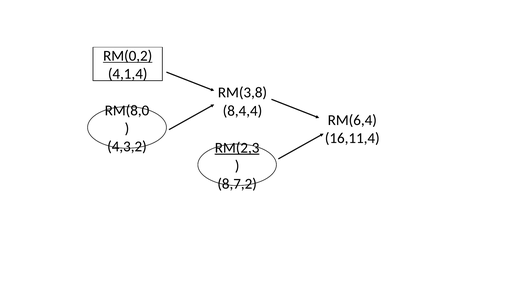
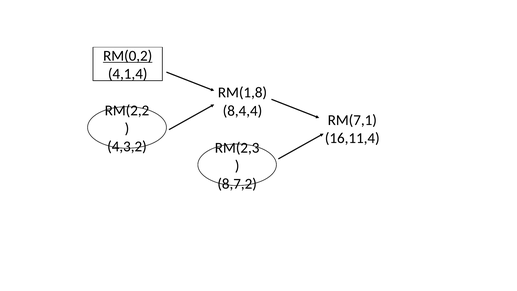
RM(3,8: RM(3,8 -> RM(1,8
RM(8,0: RM(8,0 -> RM(2,2
RM(6,4: RM(6,4 -> RM(7,1
RM(2,3 underline: present -> none
